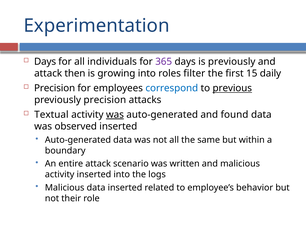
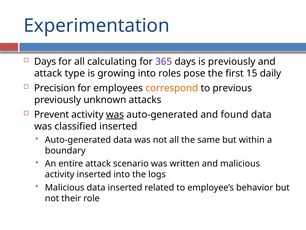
individuals: individuals -> calculating
then: then -> type
filter: filter -> pose
correspond colour: blue -> orange
previous underline: present -> none
previously precision: precision -> unknown
Textual: Textual -> Prevent
observed: observed -> classified
